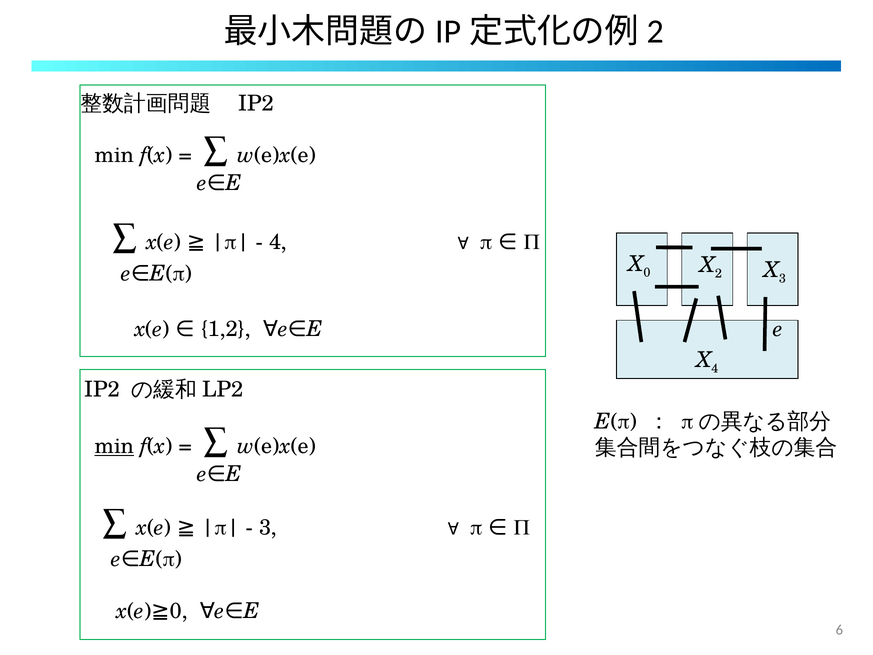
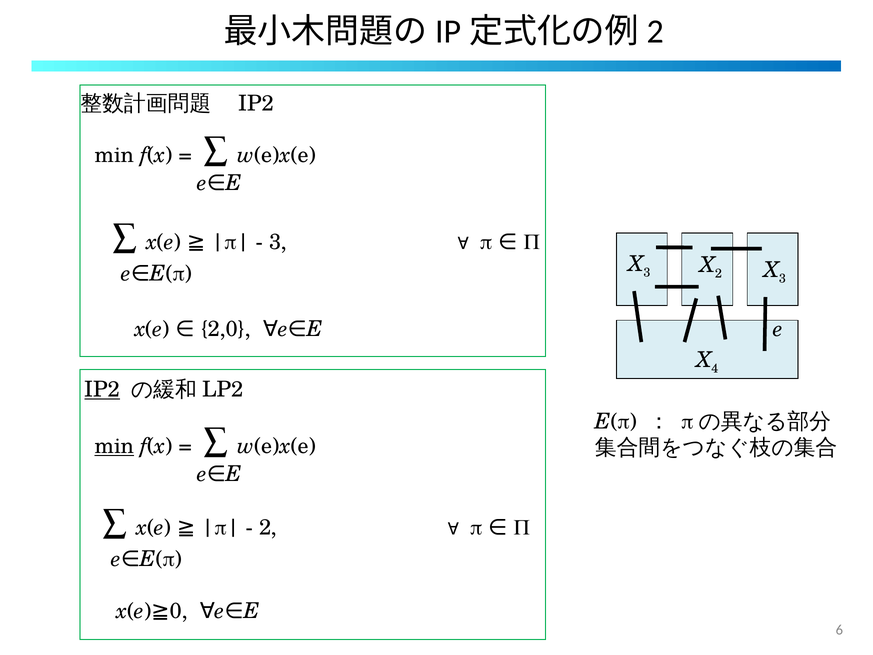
4 at (278, 242): 4 -> 3
0 at (647, 272): 0 -> 3
1,2: 1,2 -> 2,0
IP2 at (102, 389) underline: none -> present
3 at (268, 527): 3 -> 2
